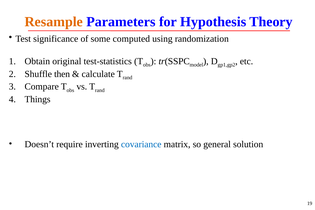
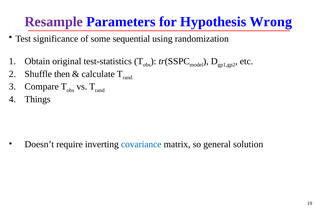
Resample colour: orange -> purple
Theory: Theory -> Wrong
computed: computed -> sequential
